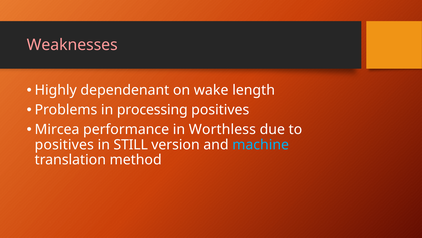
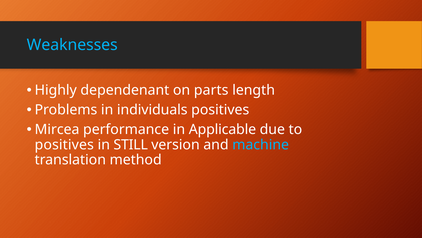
Weaknesses colour: pink -> light blue
wake: wake -> parts
processing: processing -> individuals
Worthless: Worthless -> Applicable
